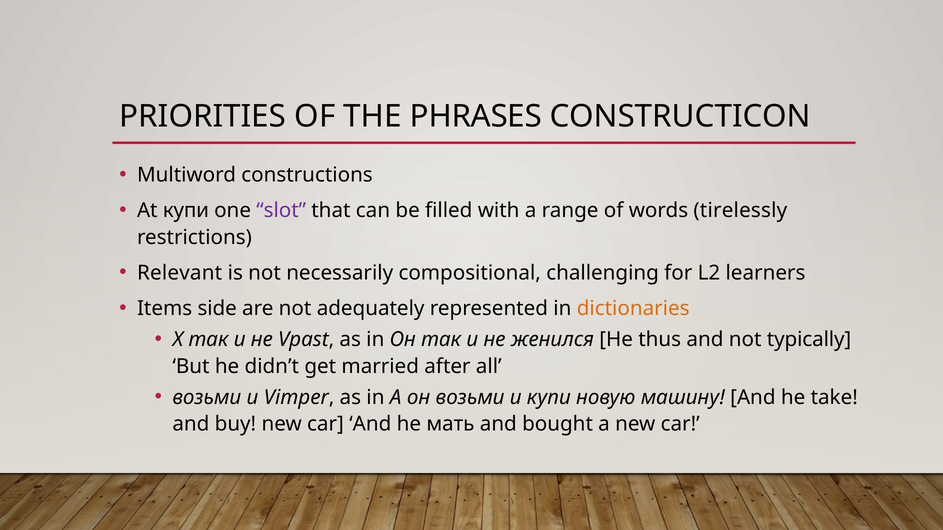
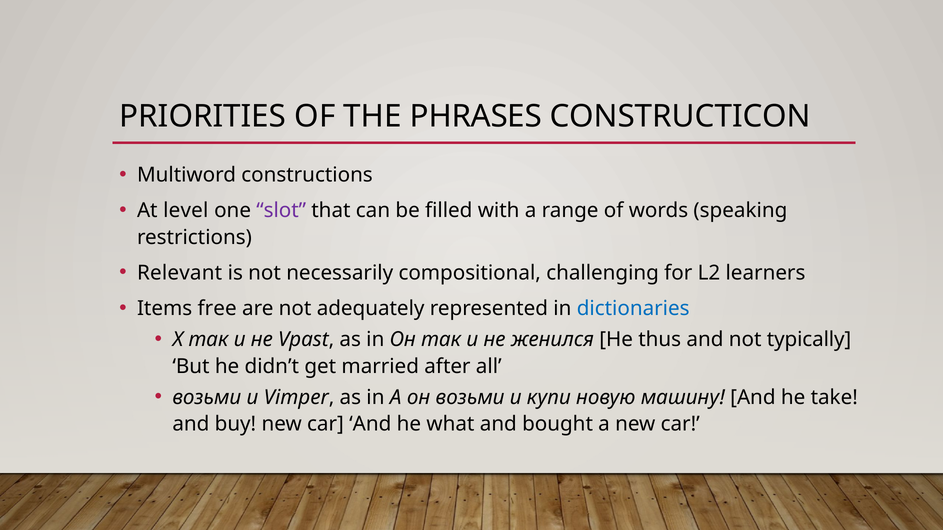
At купи: купи -> level
tirelessly: tirelessly -> speaking
side: side -> free
dictionaries colour: orange -> blue
мать: мать -> what
